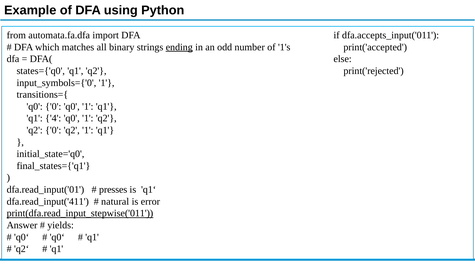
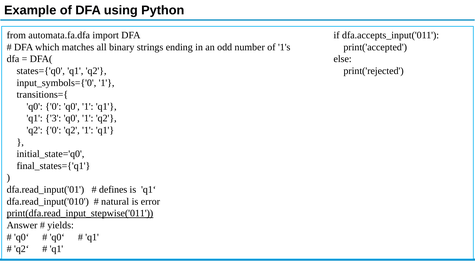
ending underline: present -> none
4: 4 -> 3
presses: presses -> defines
dfa.read_input('411: dfa.read_input('411 -> dfa.read_input('010
